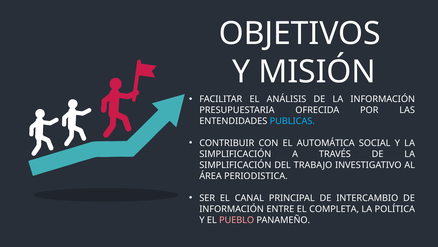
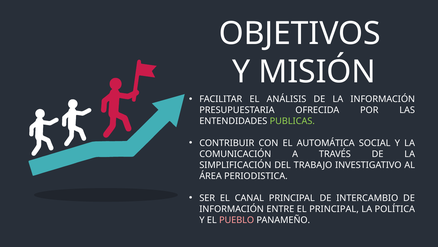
PUBLICAS colour: light blue -> light green
SIMPLIFICACIÓN at (235, 154): SIMPLIFICACIÓN -> COMUNICACIÓN
EL COMPLETA: COMPLETA -> PRINCIPAL
